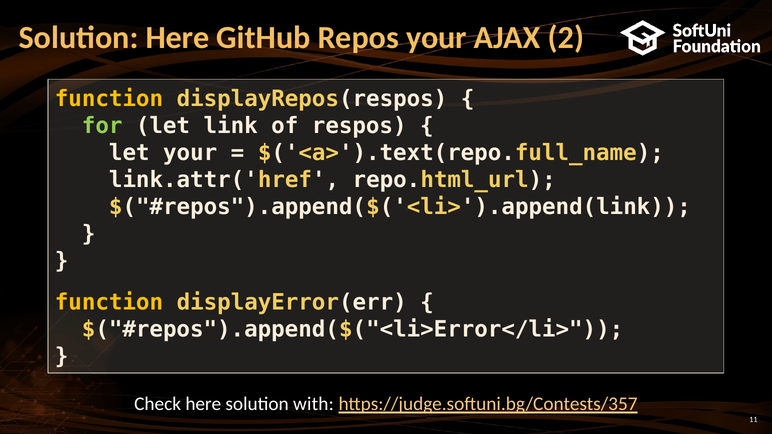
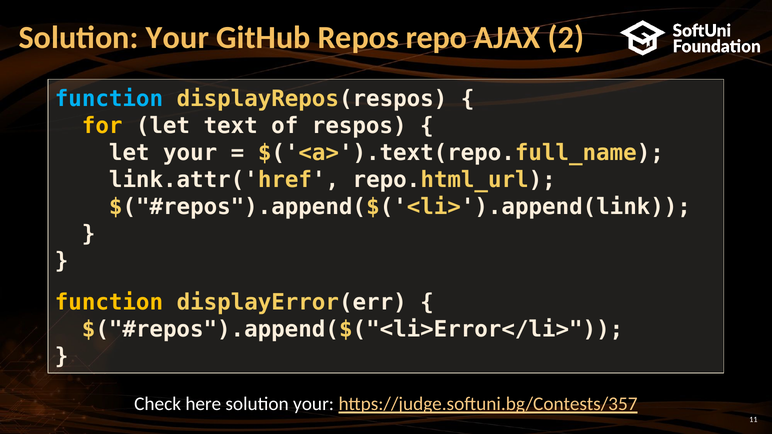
Here at (177, 38): Here -> Your
Repos your: your -> repo
function at (109, 99) colour: yellow -> light blue
for colour: light green -> yellow
link: link -> text
with at (313, 404): with -> your
